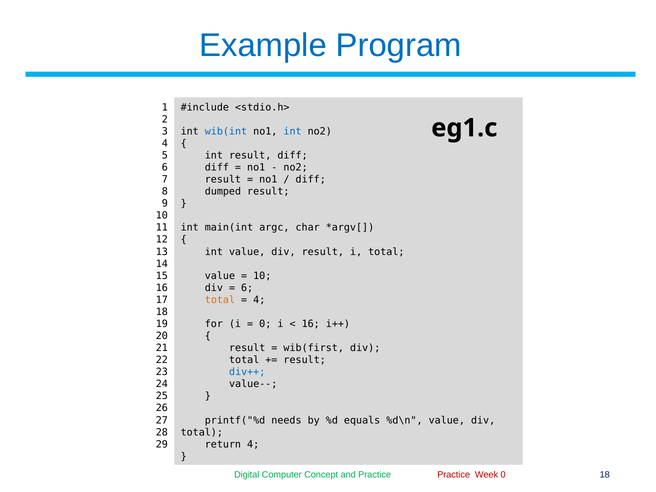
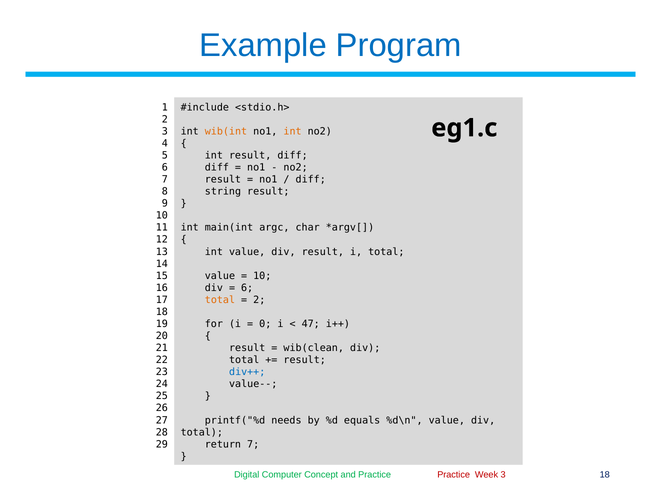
wib(int colour: blue -> orange
int at (293, 131) colour: blue -> orange
dumped: dumped -> string
4 at (259, 300): 4 -> 2
16 at (311, 324): 16 -> 47
wib(first: wib(first -> wib(clean
return 4: 4 -> 7
0 at (503, 475): 0 -> 3
